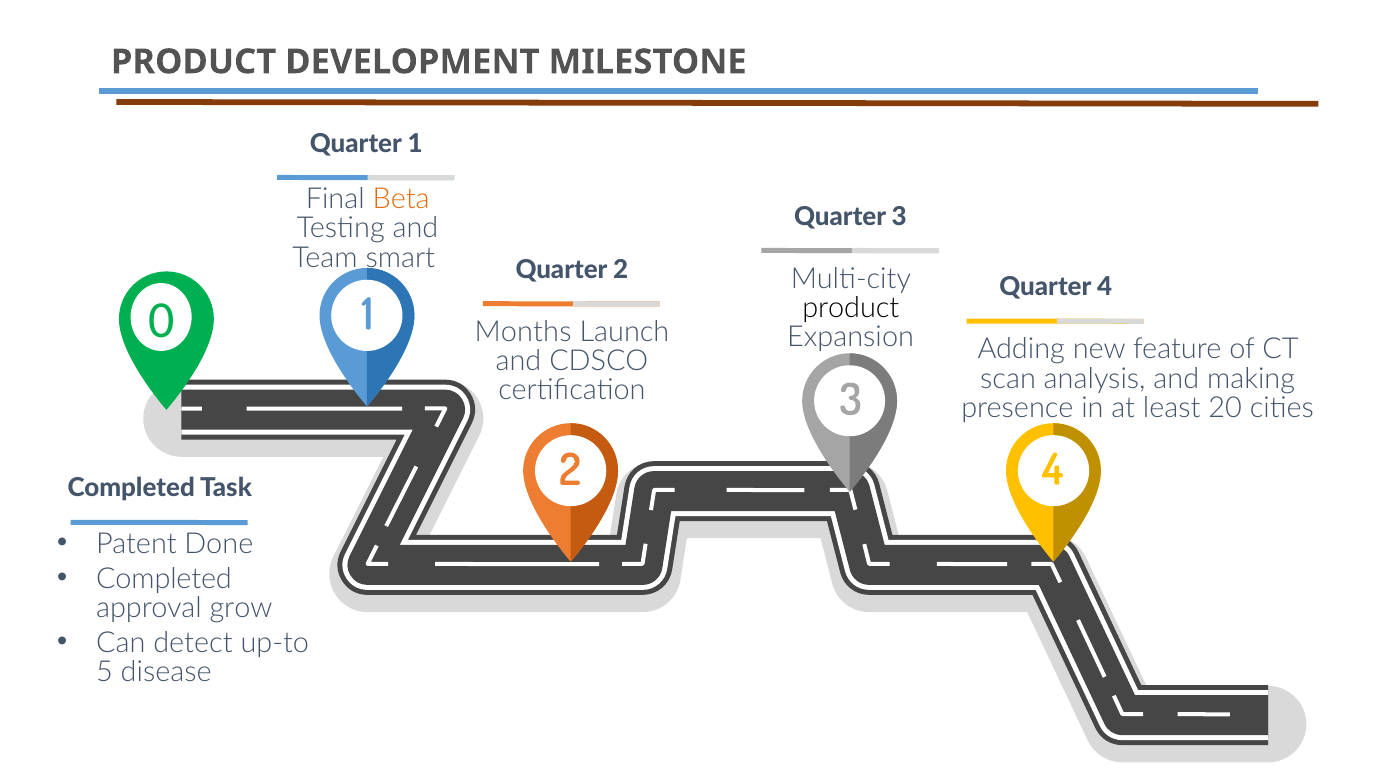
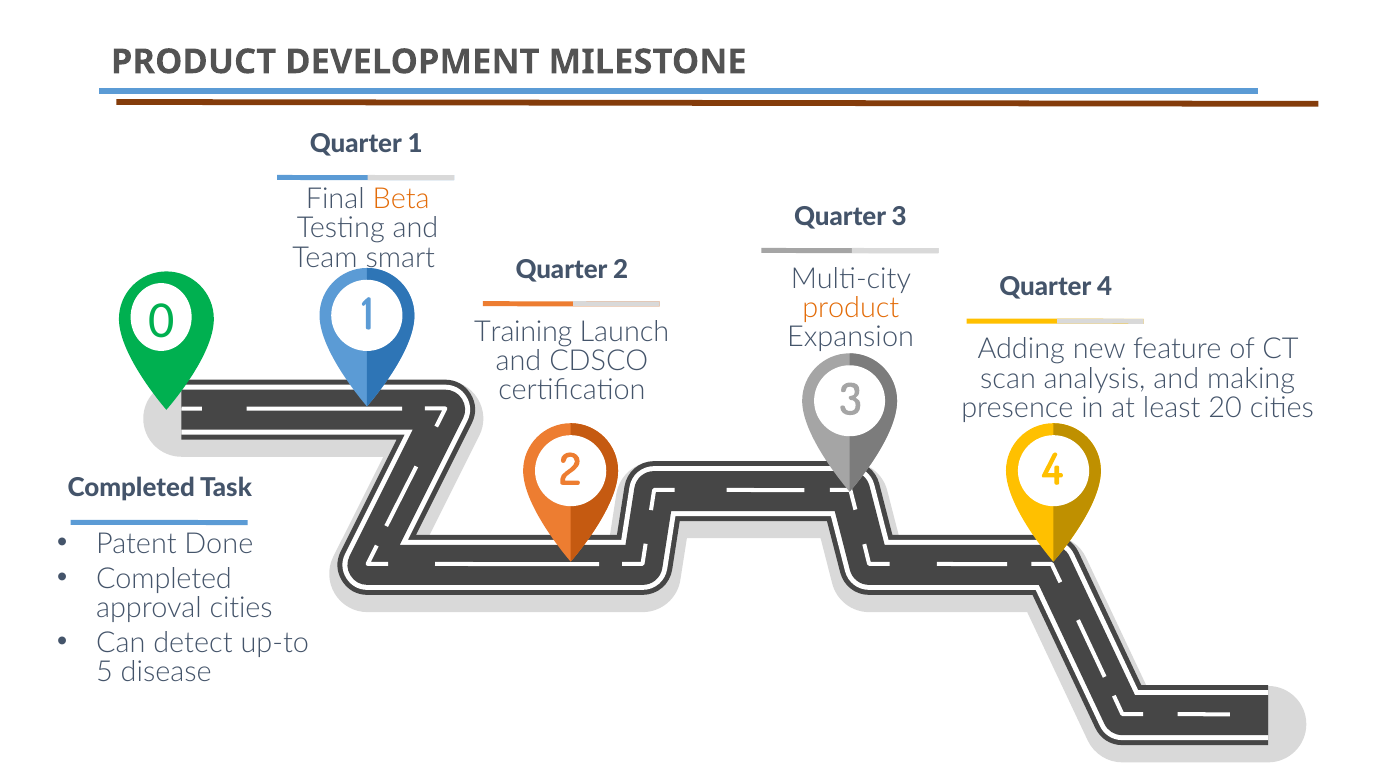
product at (851, 308) colour: black -> orange
Months: Months -> Training
approval grow: grow -> cities
